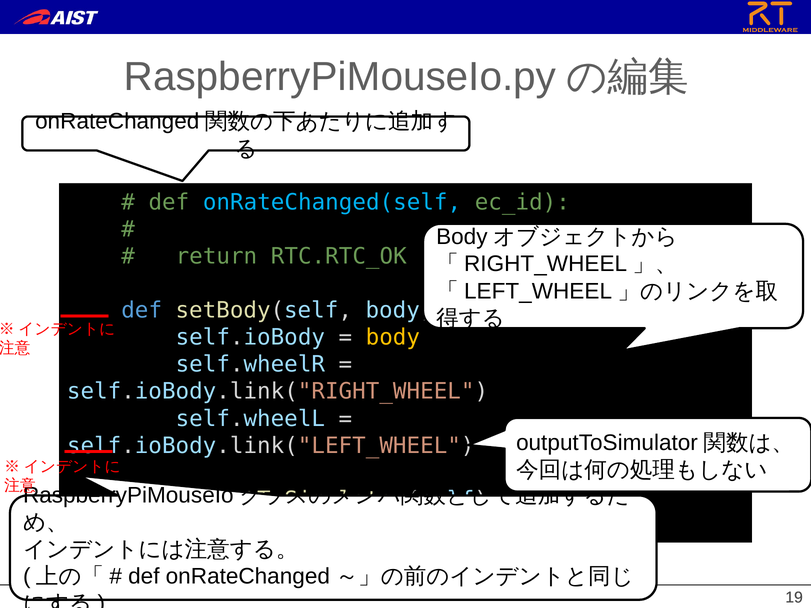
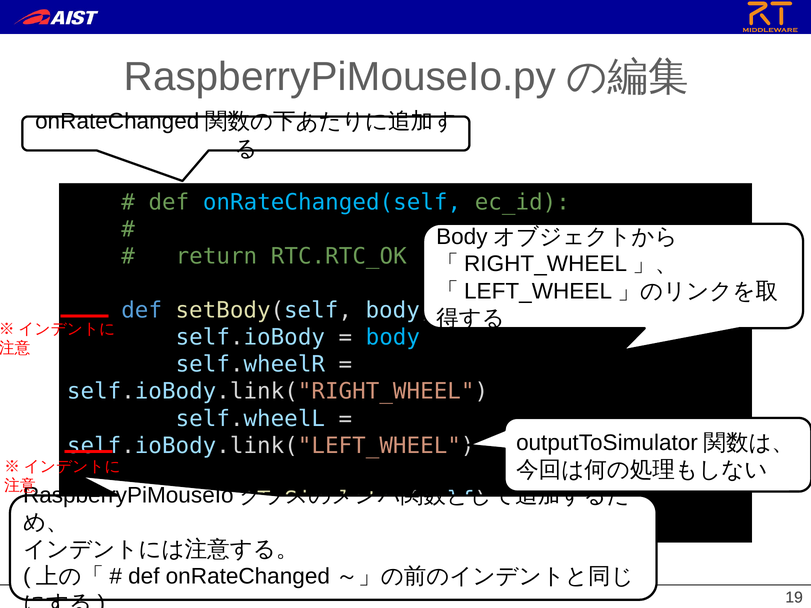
body at (393, 338) colour: yellow -> light blue
